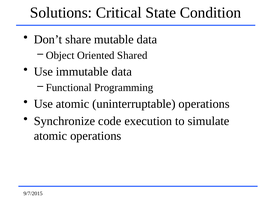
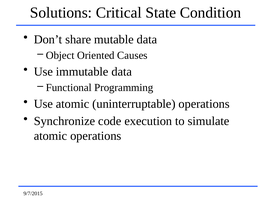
Shared: Shared -> Causes
